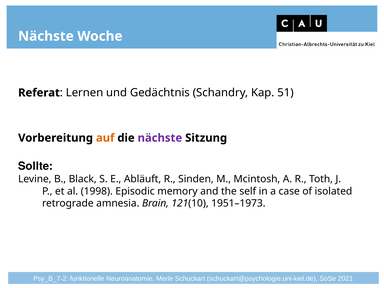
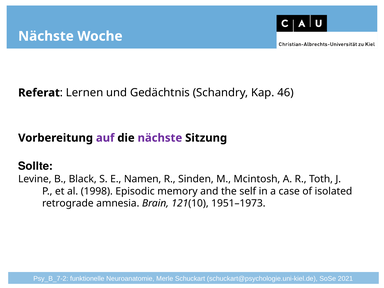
51: 51 -> 46
auf colour: orange -> purple
Abläuft: Abläuft -> Namen
